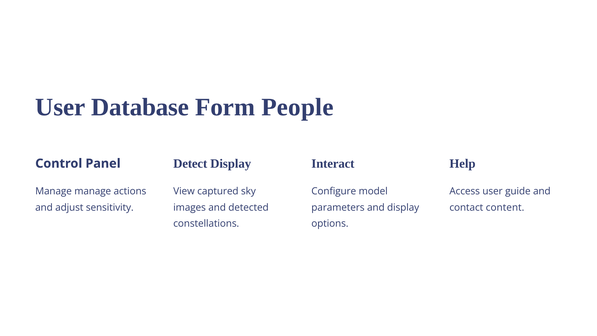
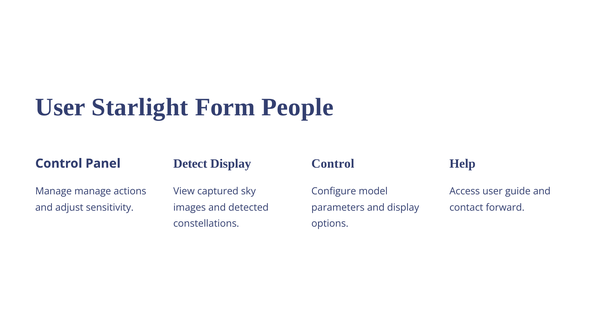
Database: Database -> Starlight
Interact at (333, 163): Interact -> Control
content: content -> forward
